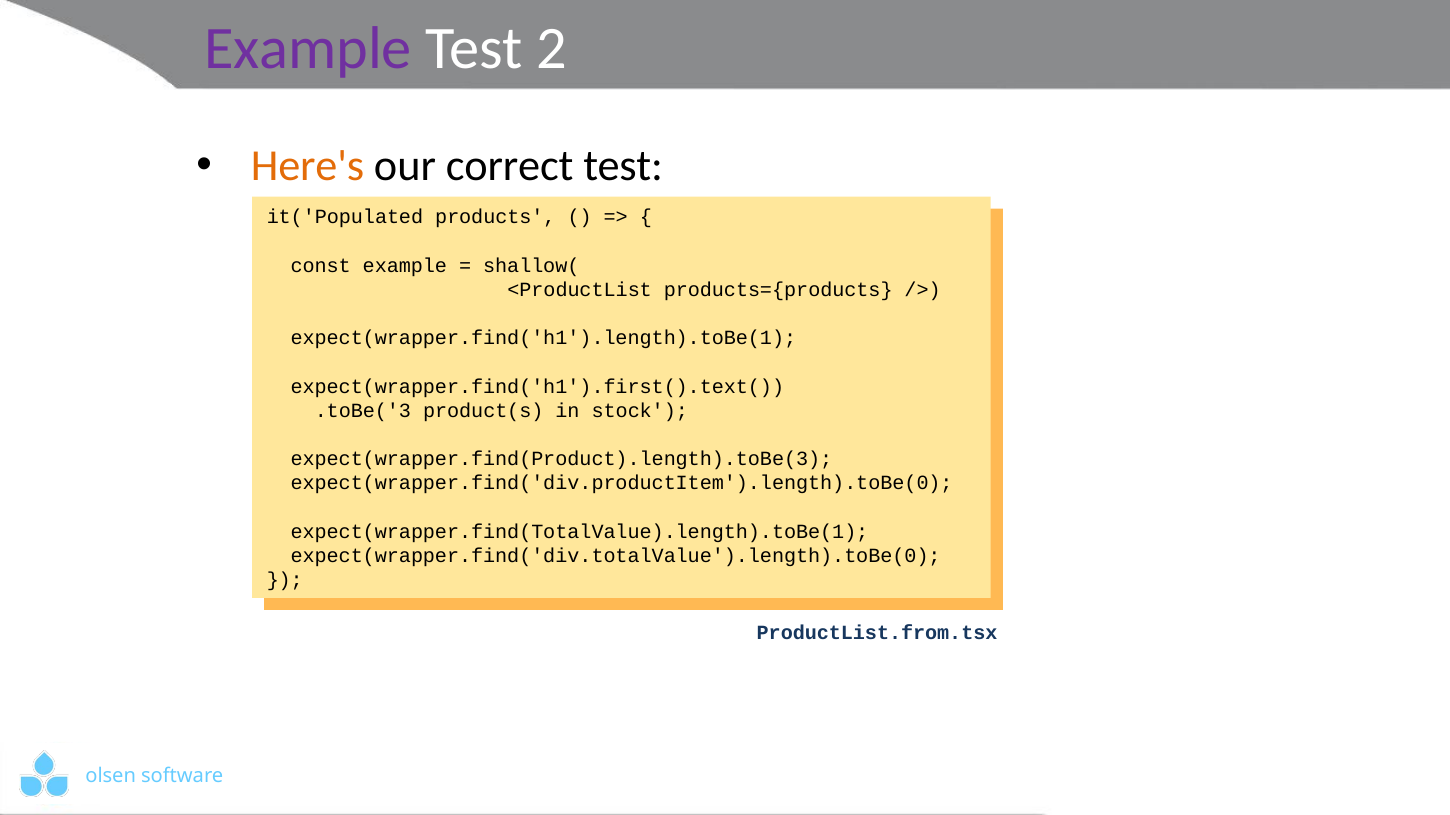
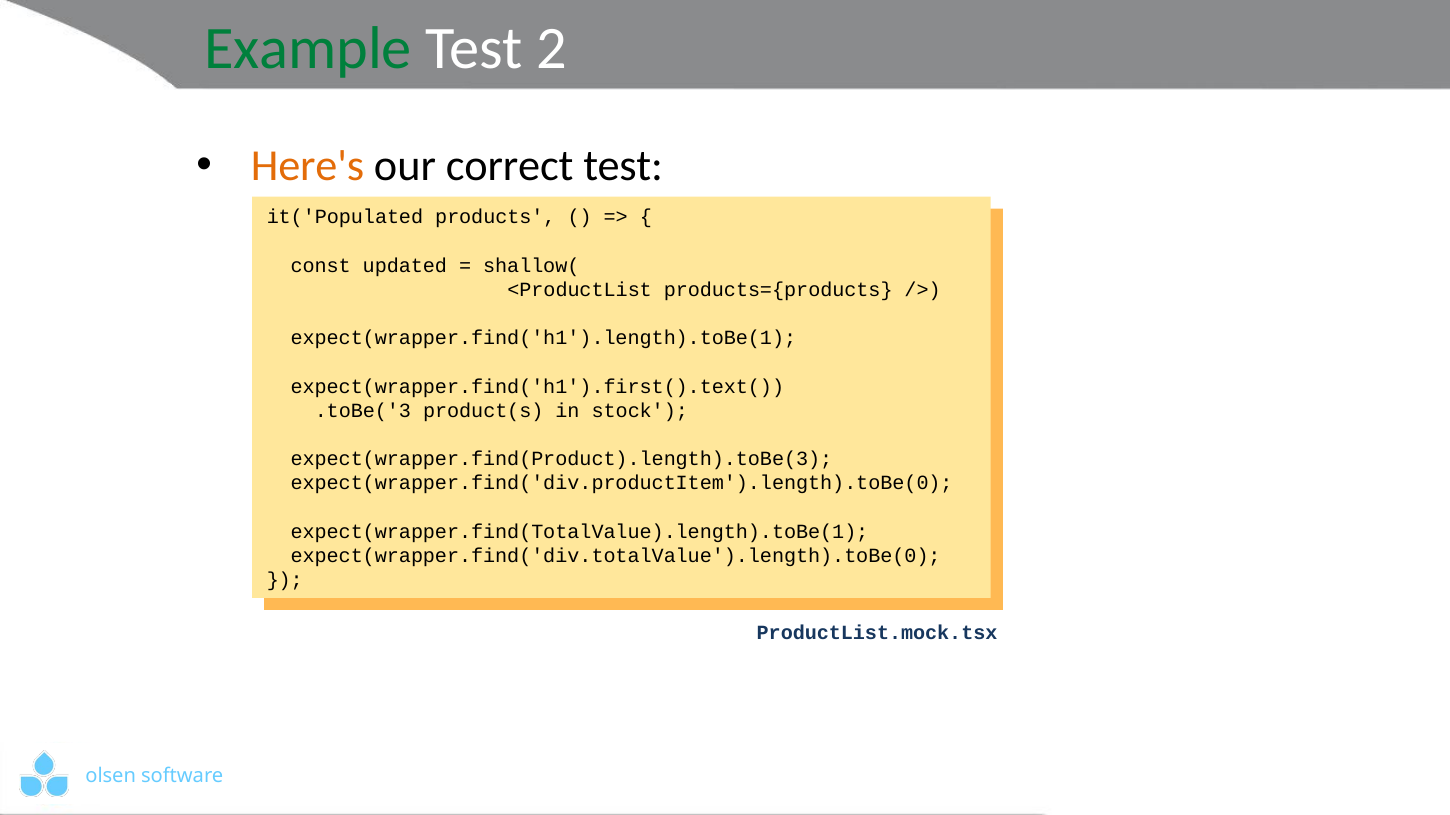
Example at (308, 48) colour: purple -> green
const example: example -> updated
ProductList.from.tsx: ProductList.from.tsx -> ProductList.mock.tsx
